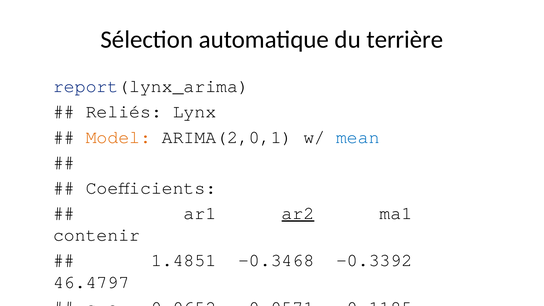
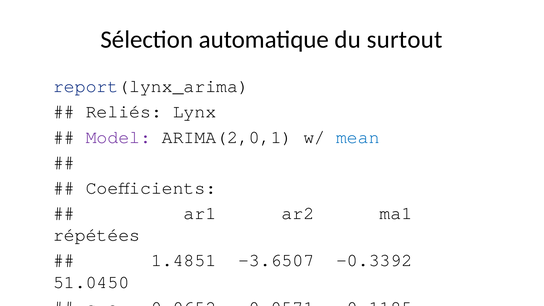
terrière: terrière -> surtout
Model colour: orange -> purple
ar2 underline: present -> none
contenir: contenir -> répétées
-0.3468: -0.3468 -> -3.6507
46.4797: 46.4797 -> 51.0450
